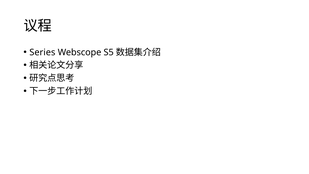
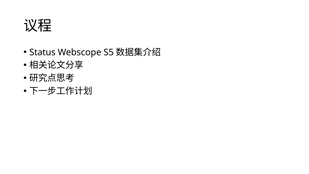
Series: Series -> Status
